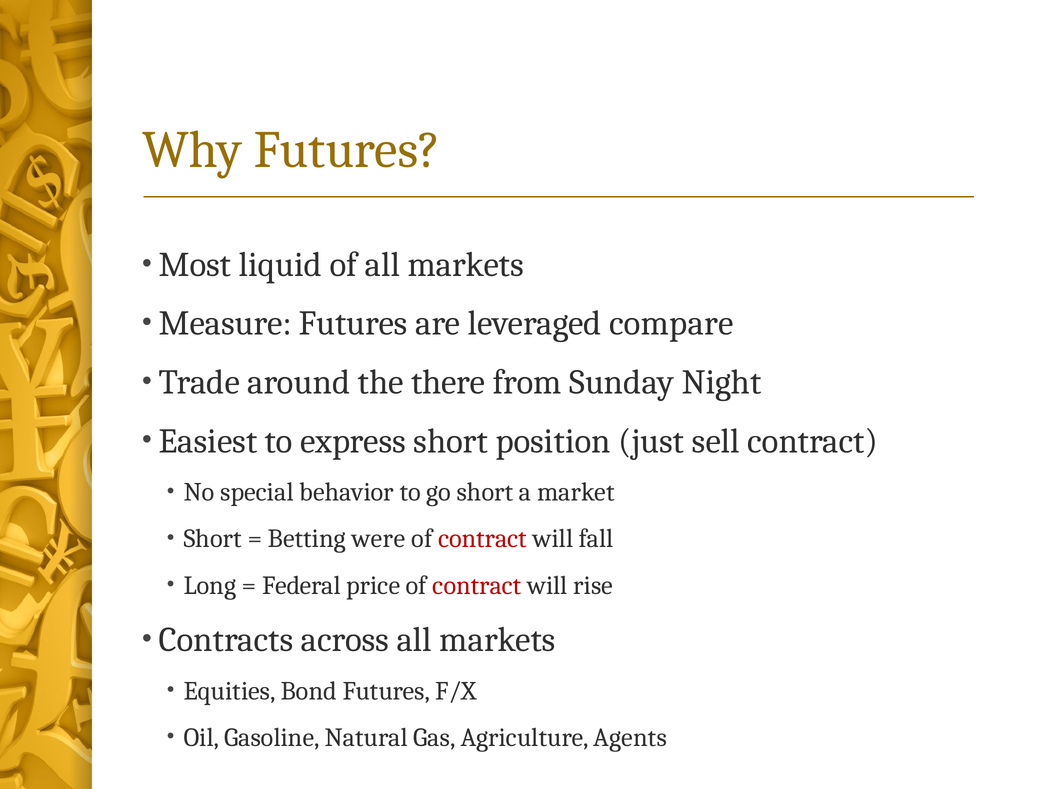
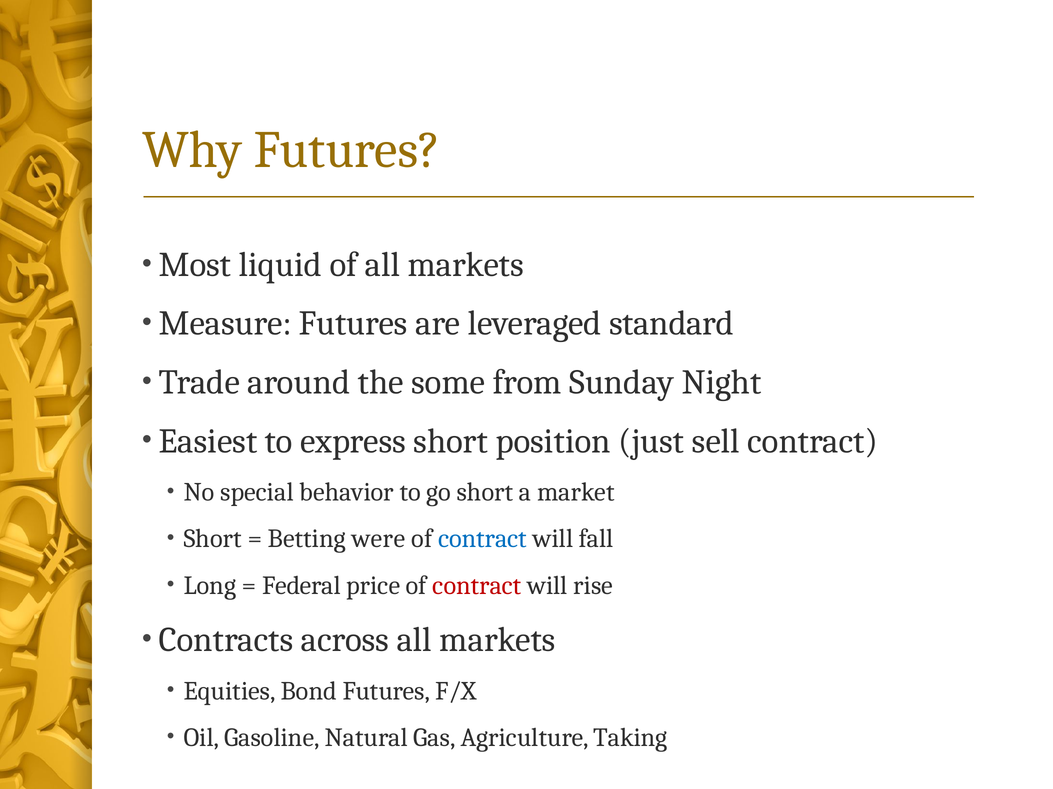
compare: compare -> standard
there: there -> some
contract at (483, 539) colour: red -> blue
Agents: Agents -> Taking
